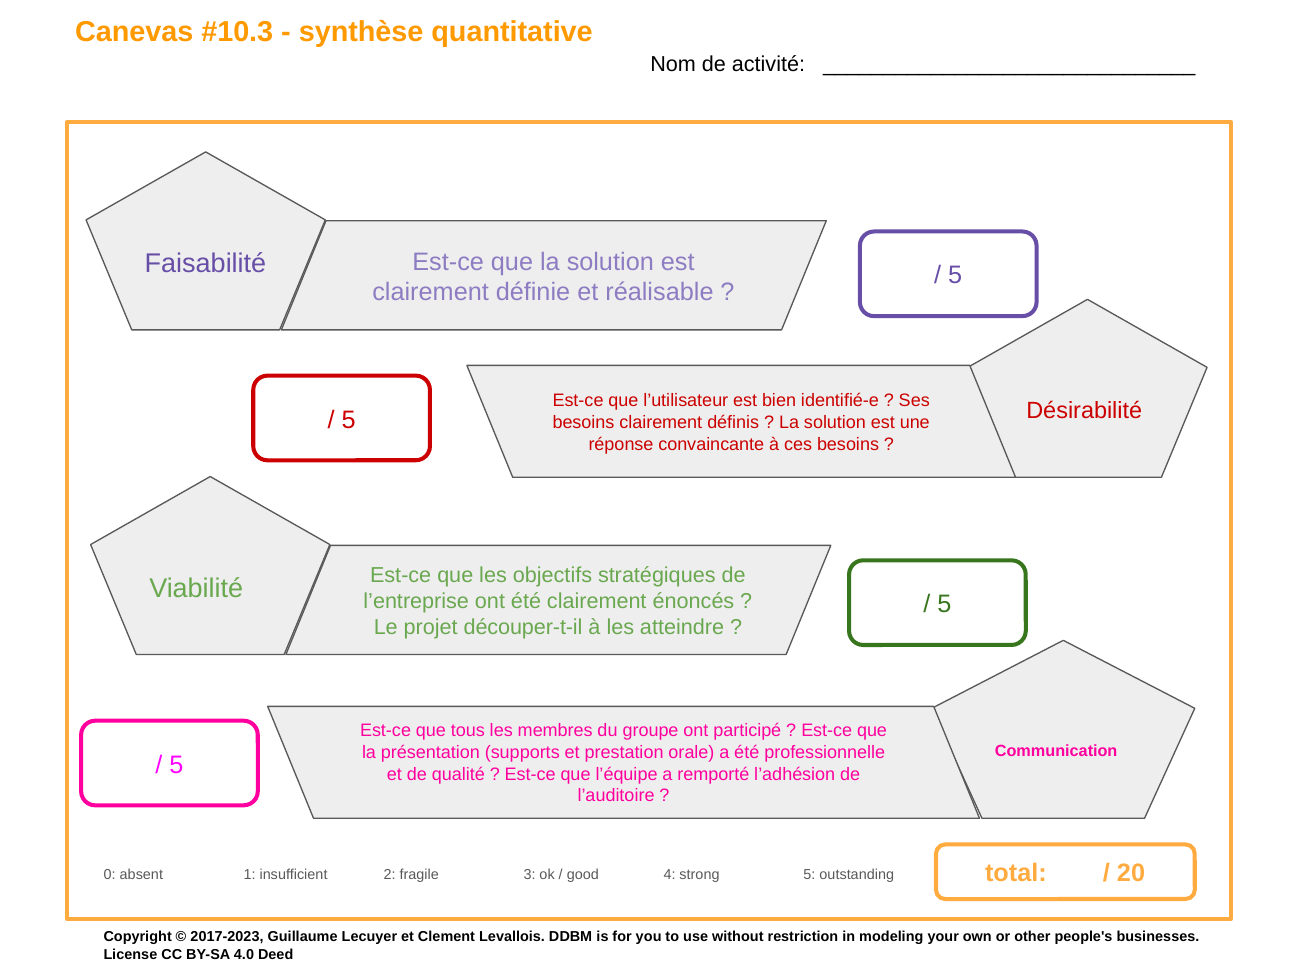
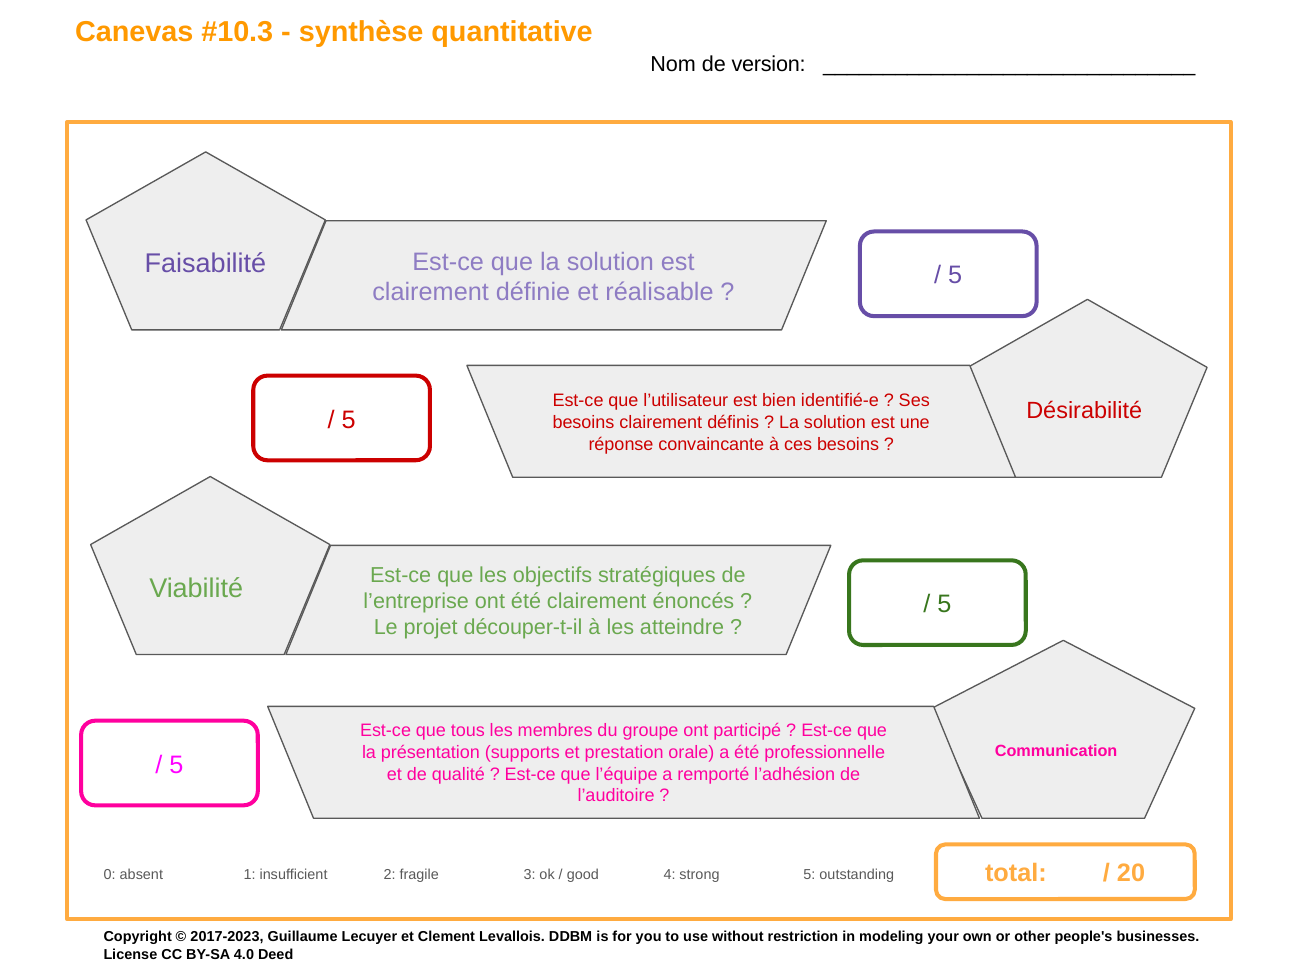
activité: activité -> version
